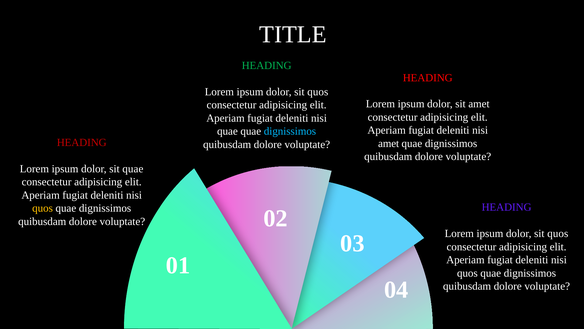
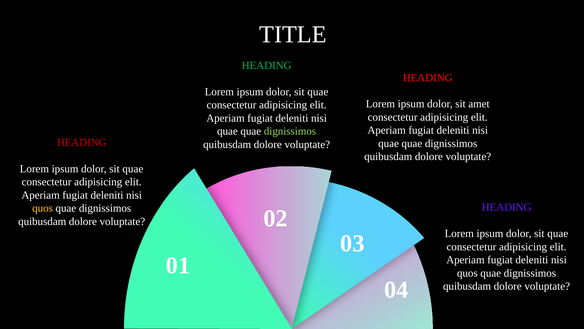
quos at (318, 92): quos -> quae
dignissimos at (290, 131) colour: light blue -> light green
amet at (389, 143): amet -> quae
quos at (558, 233): quos -> quae
